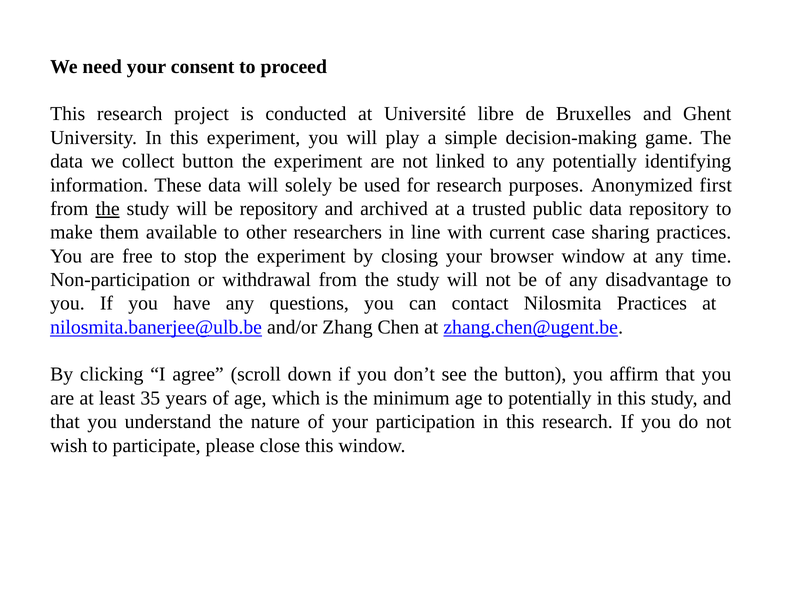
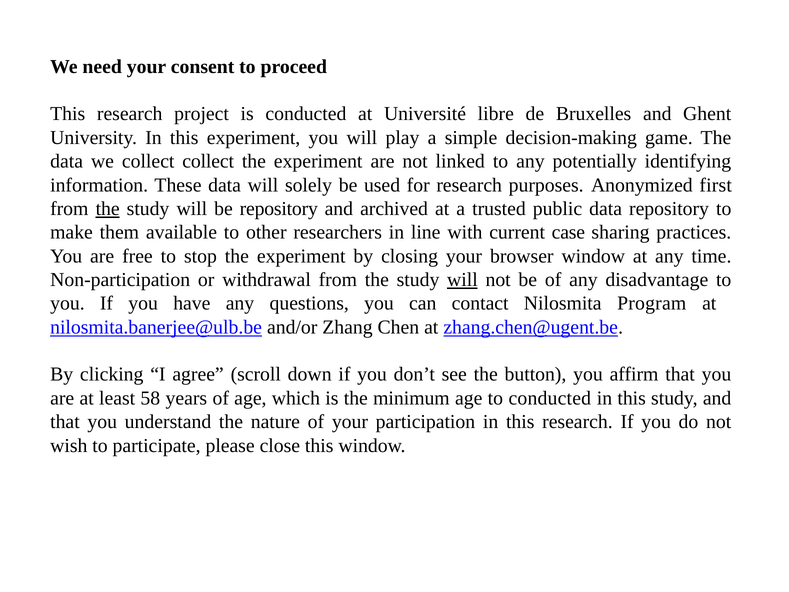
collect button: button -> collect
will at (462, 280) underline: none -> present
Nilosmita Practices: Practices -> Program
35: 35 -> 58
to potentially: potentially -> conducted
